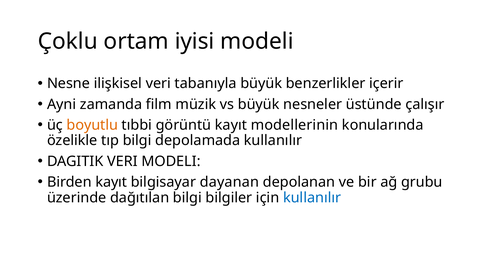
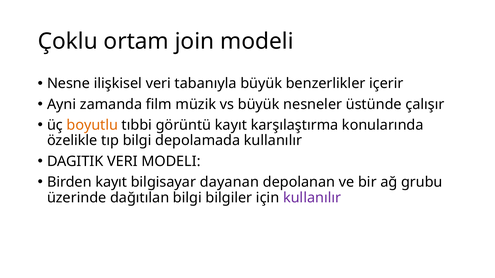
iyisi: iyisi -> join
modellerinin: modellerinin -> karşılaştırma
kullanılır at (312, 198) colour: blue -> purple
